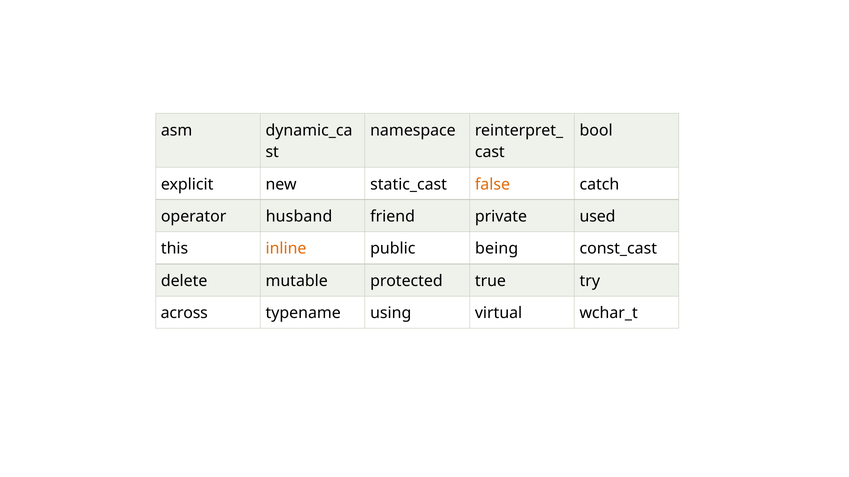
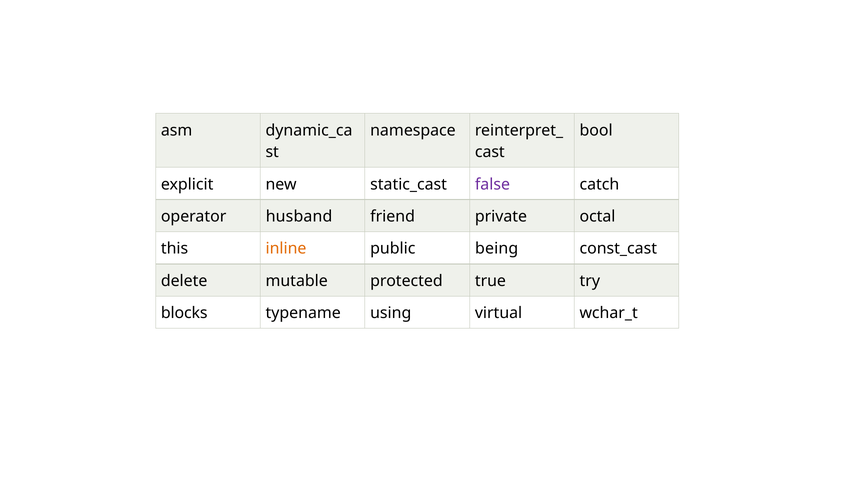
false colour: orange -> purple
used: used -> octal
across: across -> blocks
